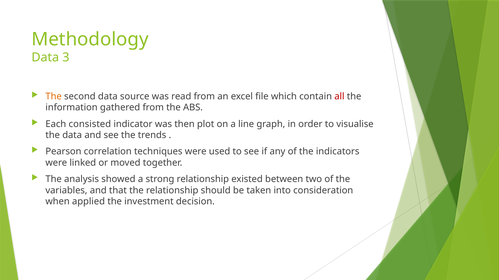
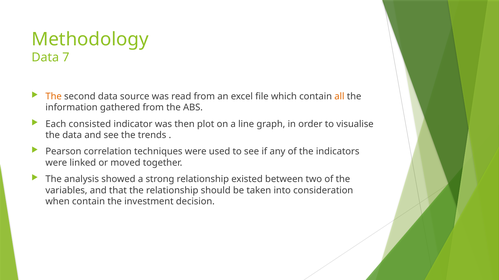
3: 3 -> 7
all colour: red -> orange
when applied: applied -> contain
